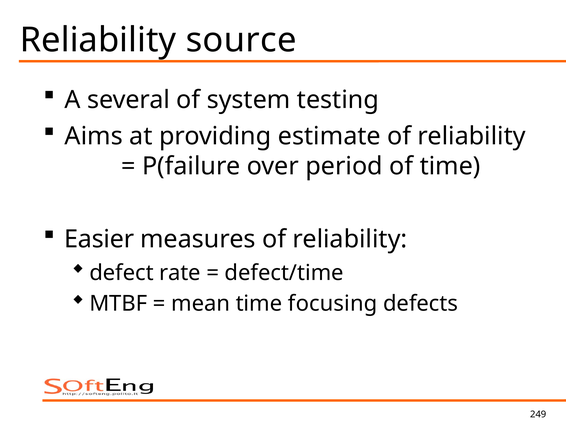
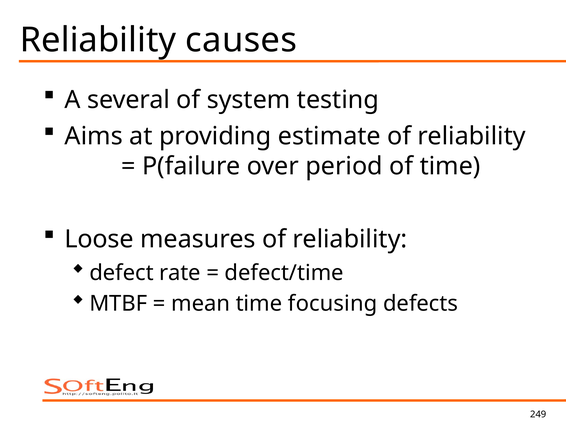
source: source -> causes
Easier: Easier -> Loose
